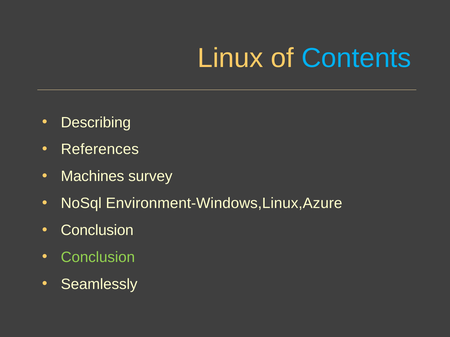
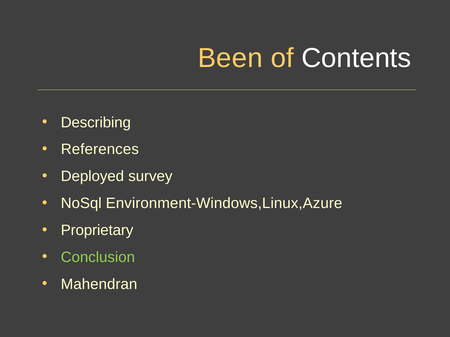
Linux: Linux -> Been
Contents colour: light blue -> white
Machines: Machines -> Deployed
Conclusion at (97, 231): Conclusion -> Proprietary
Seamlessly: Seamlessly -> Mahendran
